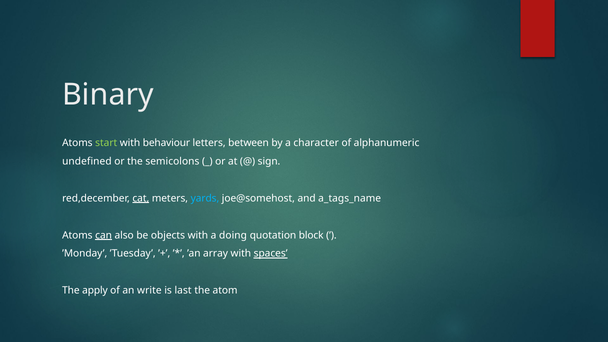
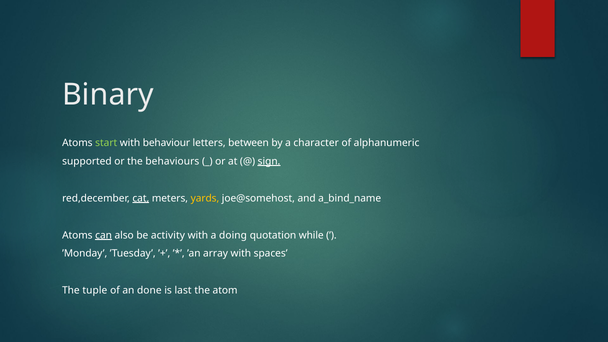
undefined: undefined -> supported
semicolons: semicolons -> behaviours
sign underline: none -> present
yards colour: light blue -> yellow
a_tags_name: a_tags_name -> a_bind_name
objects: objects -> activity
block: block -> while
spaces underline: present -> none
apply: apply -> tuple
write: write -> done
